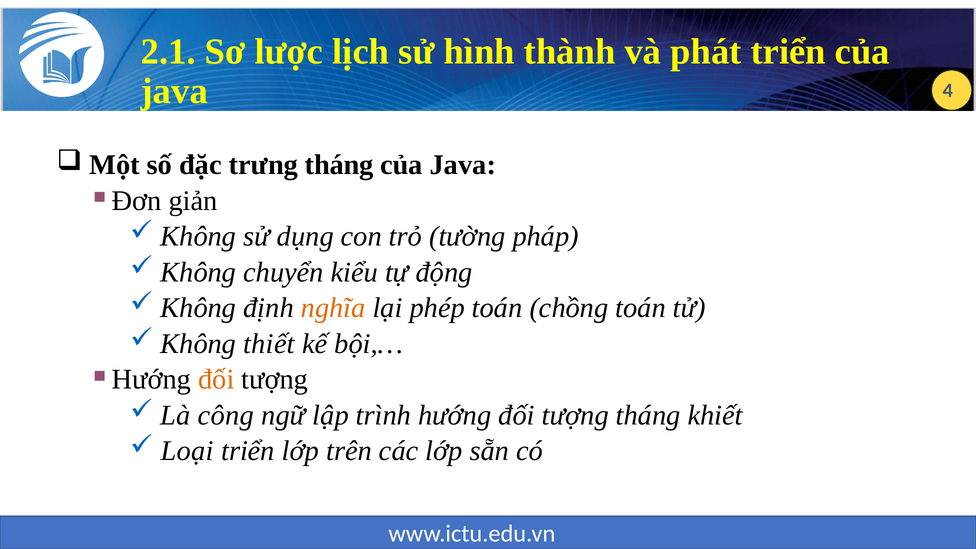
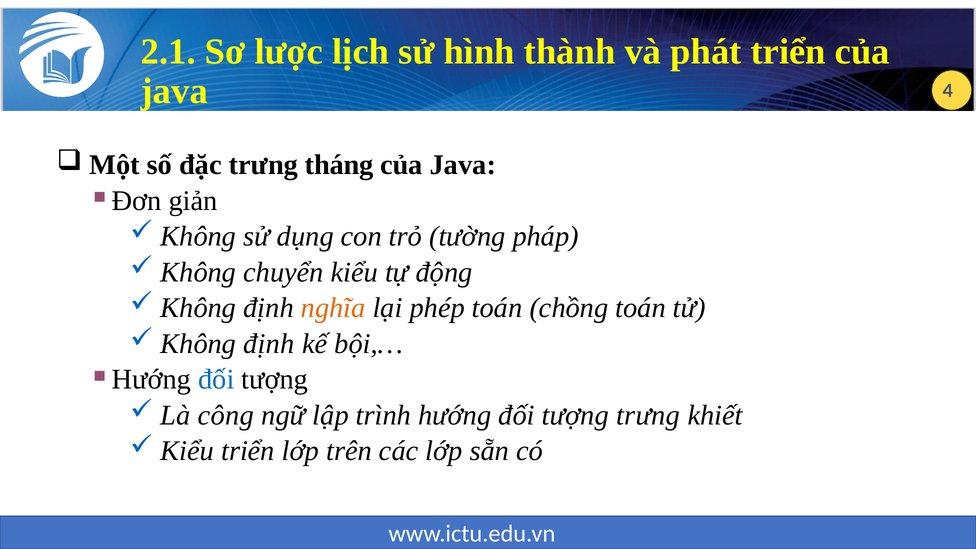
thiết at (269, 344): thiết -> định
đối at (216, 380) colour: orange -> blue
tượng tháng: tháng -> trưng
Loại at (187, 451): Loại -> Kiểu
